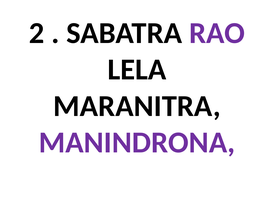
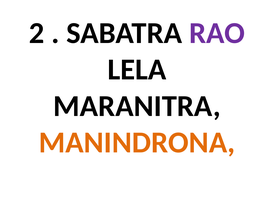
MANINDRONA colour: purple -> orange
